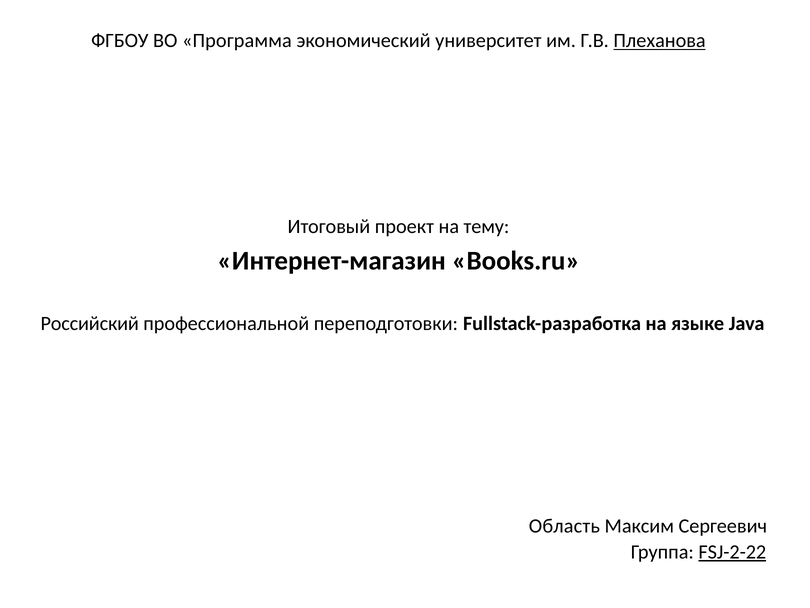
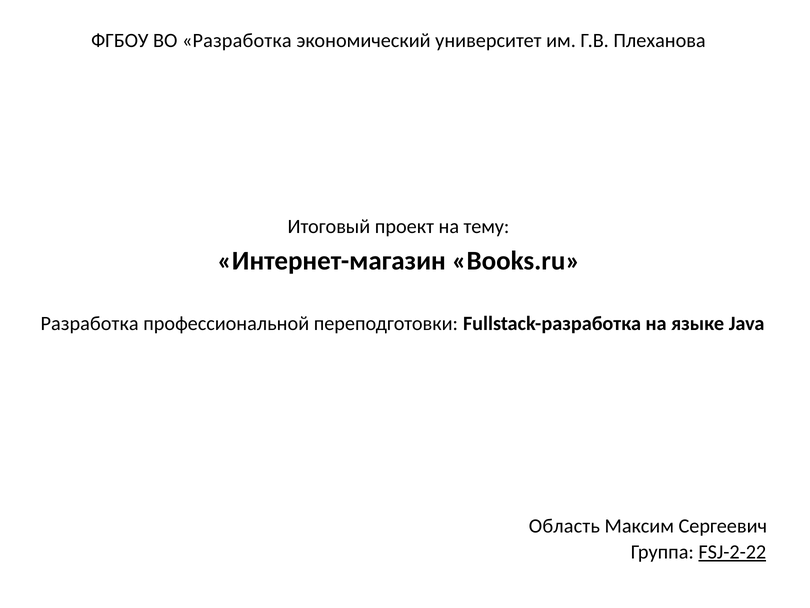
ВО Программа: Программа -> Разработка
Плеханова underline: present -> none
Российский at (90, 324): Российский -> Разработка
